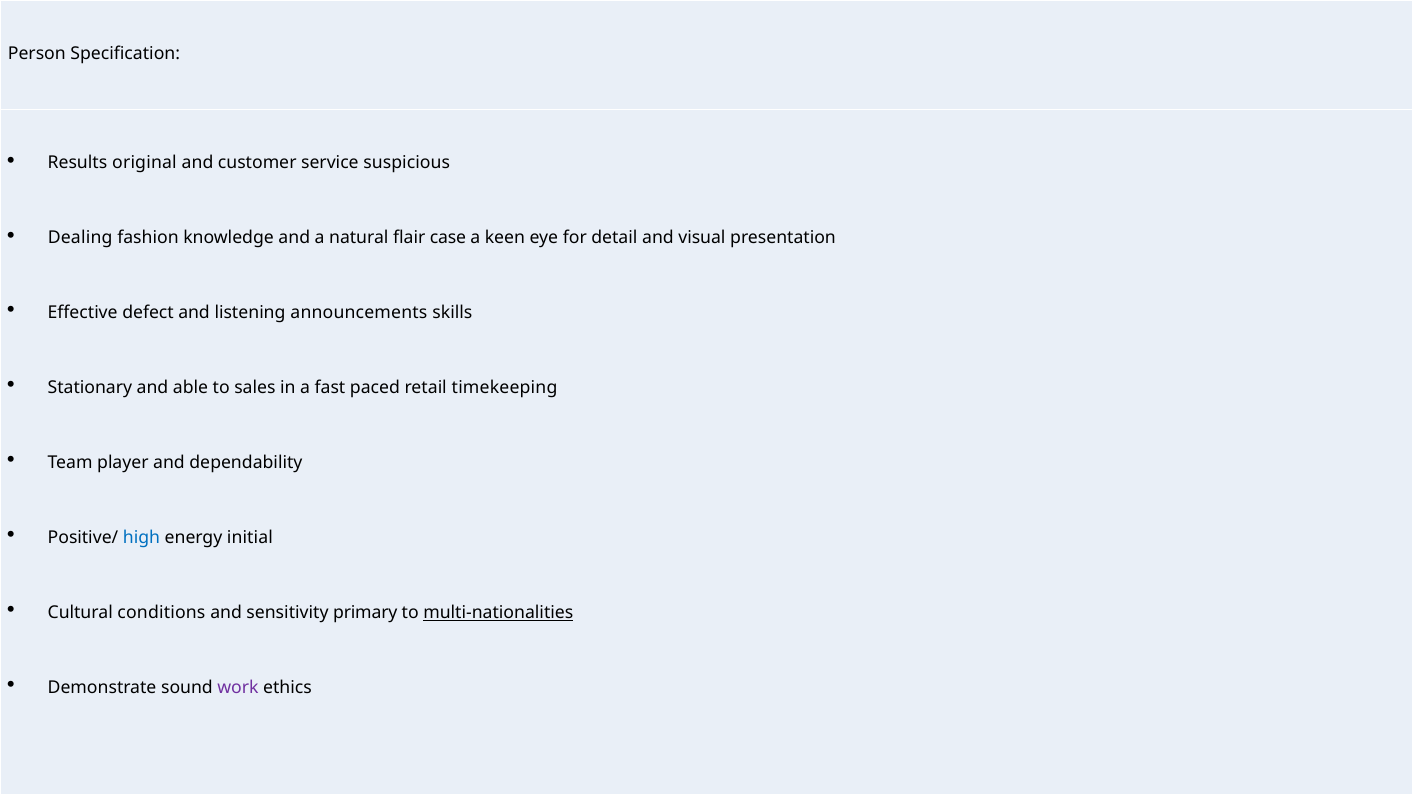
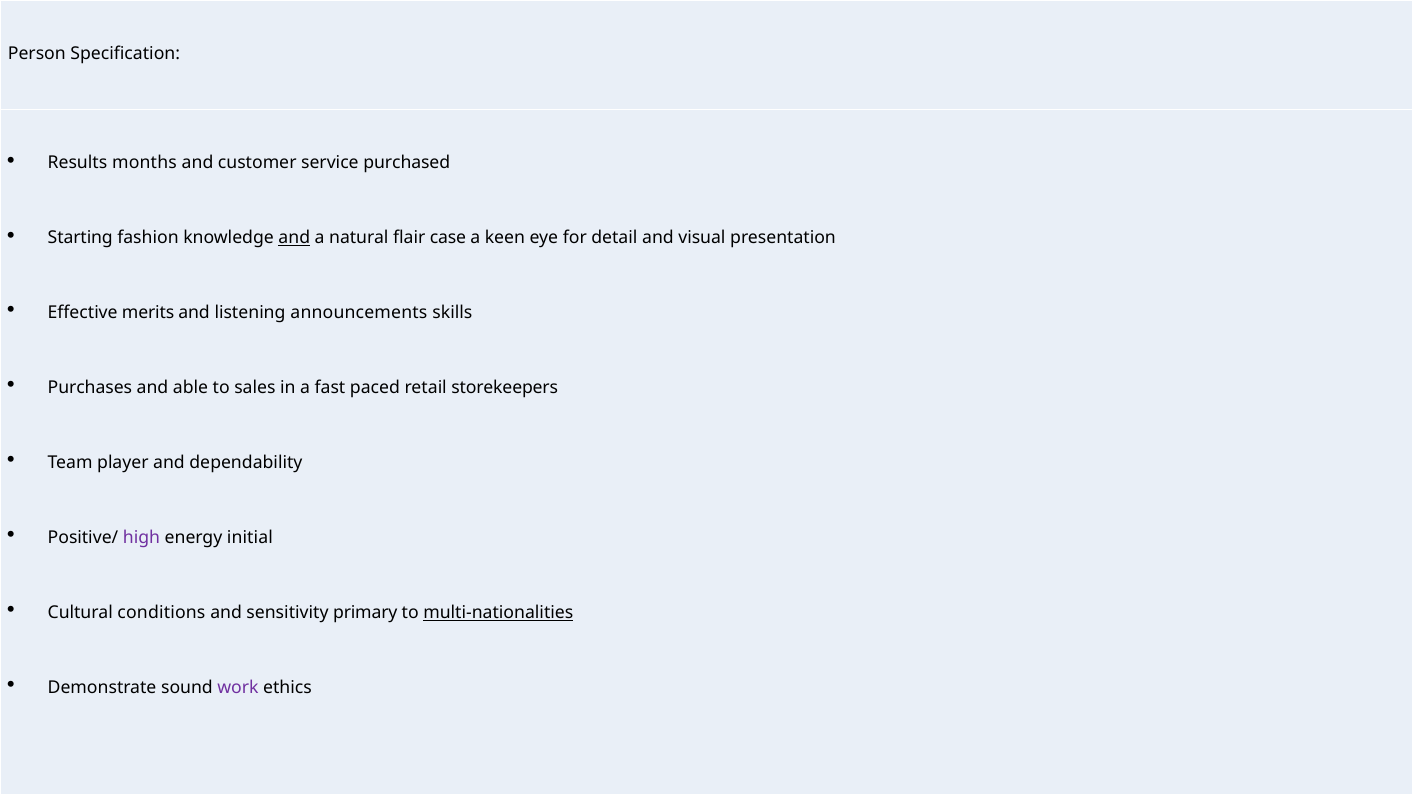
original: original -> months
suspicious: suspicious -> purchased
Dealing: Dealing -> Starting
and at (294, 238) underline: none -> present
defect: defect -> merits
Stationary: Stationary -> Purchases
timekeeping: timekeeping -> storekeepers
high colour: blue -> purple
